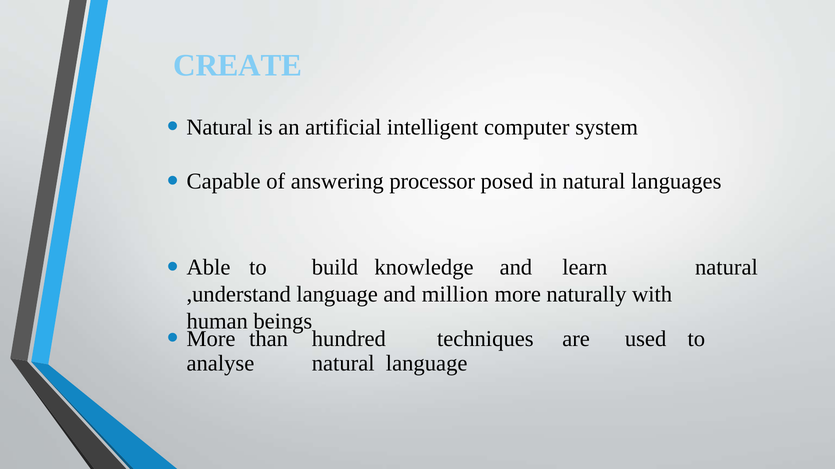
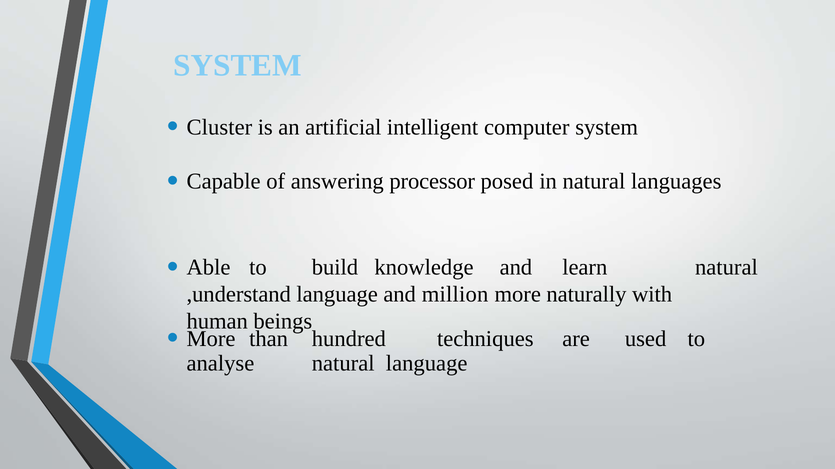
CREATE at (238, 65): CREATE -> SYSTEM
Natural at (220, 128): Natural -> Cluster
